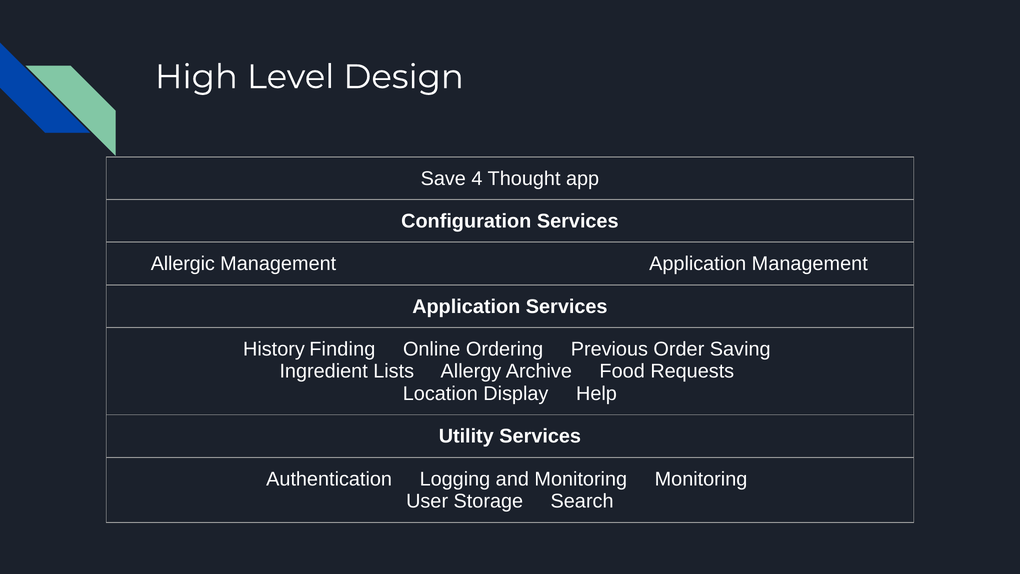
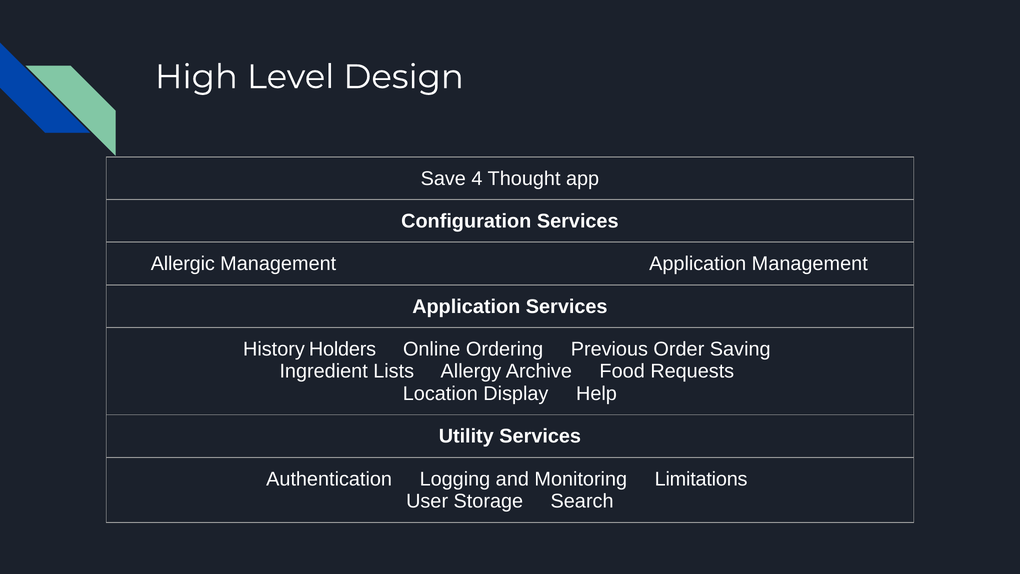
Finding: Finding -> Holders
Monitoring Monitoring: Monitoring -> Limitations
